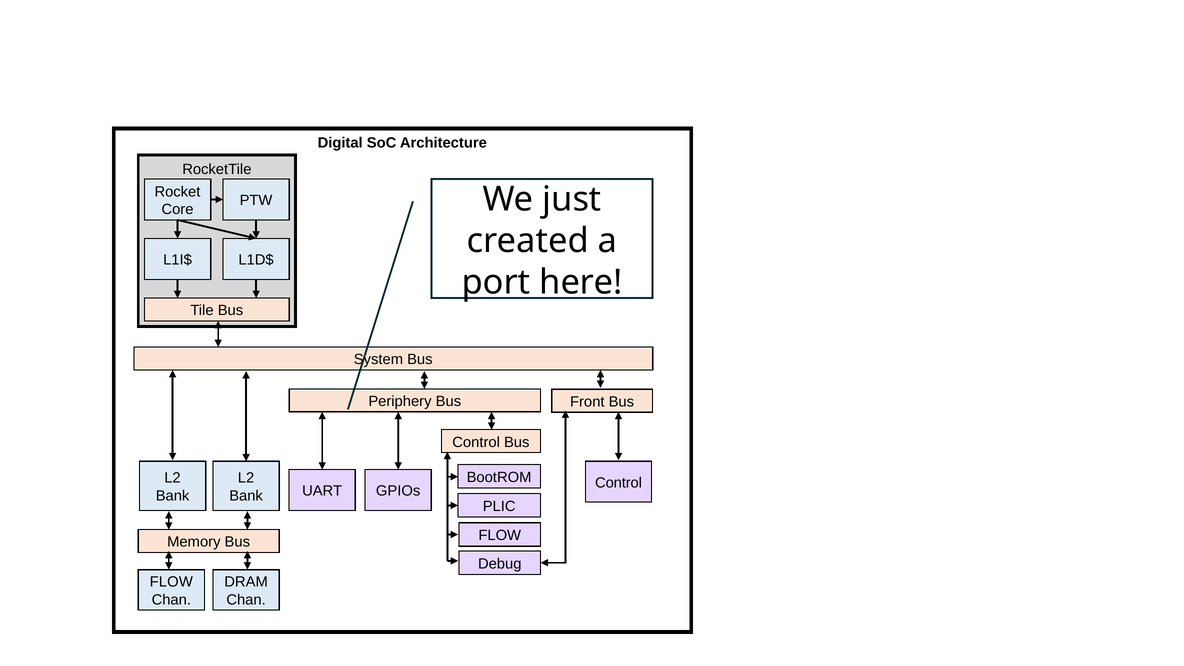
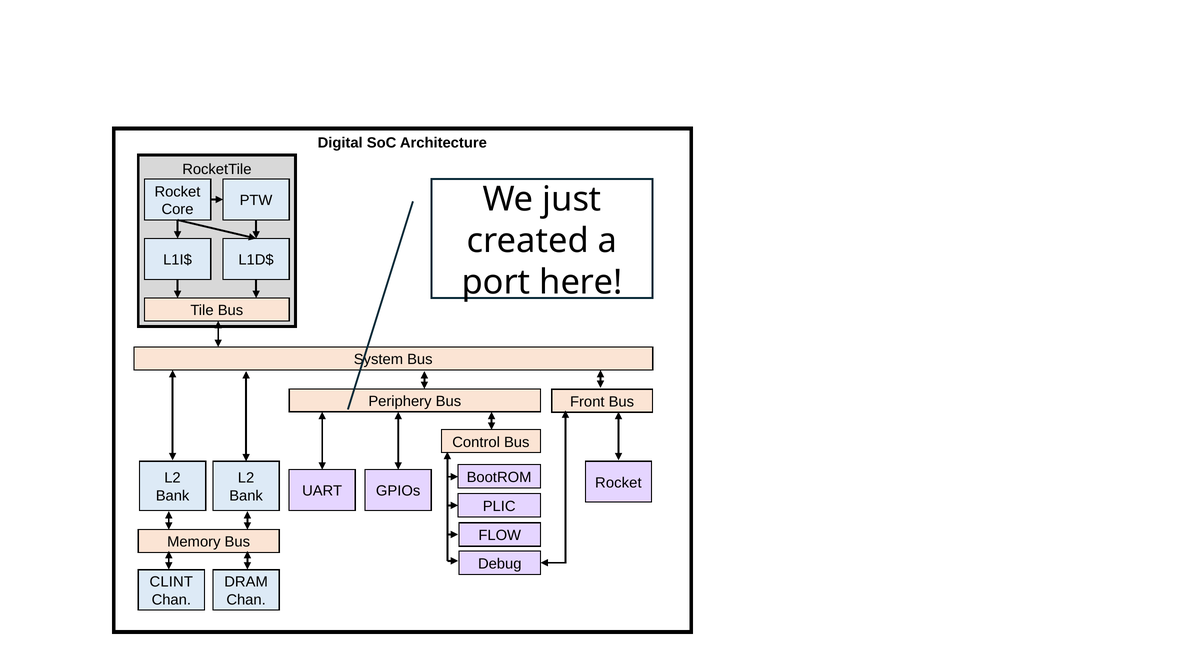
Control at (619, 483): Control -> Rocket
FLOW at (171, 582): FLOW -> CLINT
